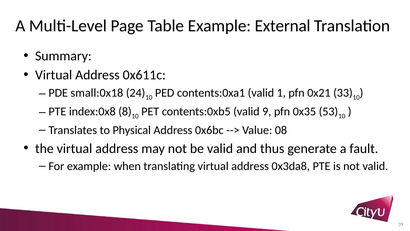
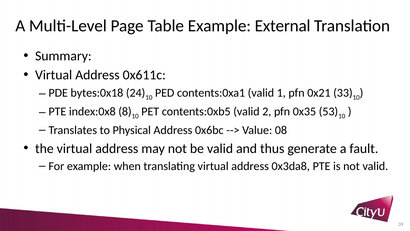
small:0x18: small:0x18 -> bytes:0x18
9: 9 -> 2
